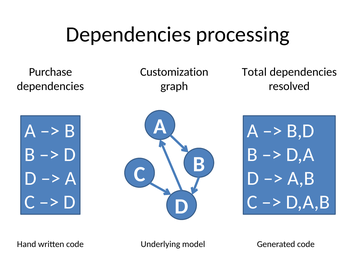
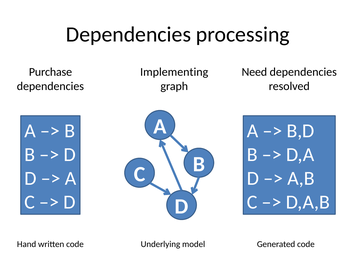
Customization: Customization -> Implementing
Total: Total -> Need
